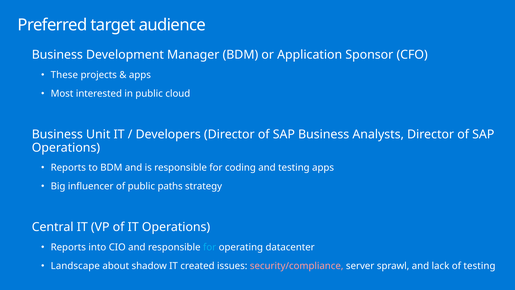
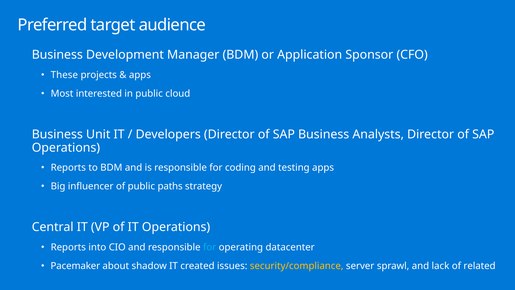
Landscape: Landscape -> Pacemaker
security/compliance colour: pink -> yellow
of testing: testing -> related
